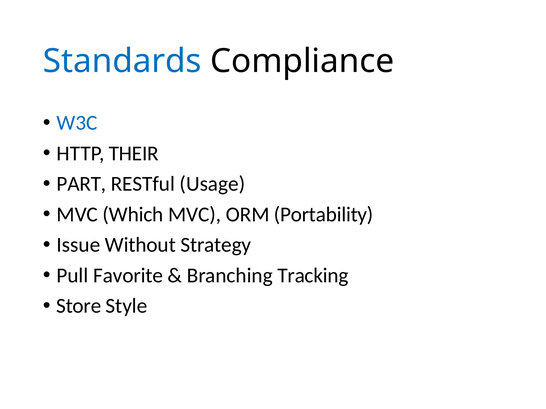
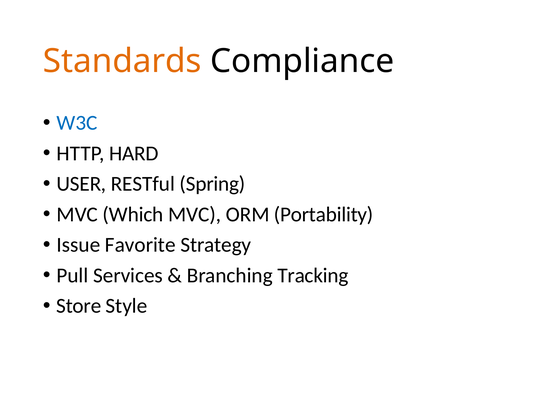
Standards colour: blue -> orange
THEIR: THEIR -> HARD
PART: PART -> USER
Usage: Usage -> Spring
Without: Without -> Favorite
Favorite: Favorite -> Services
